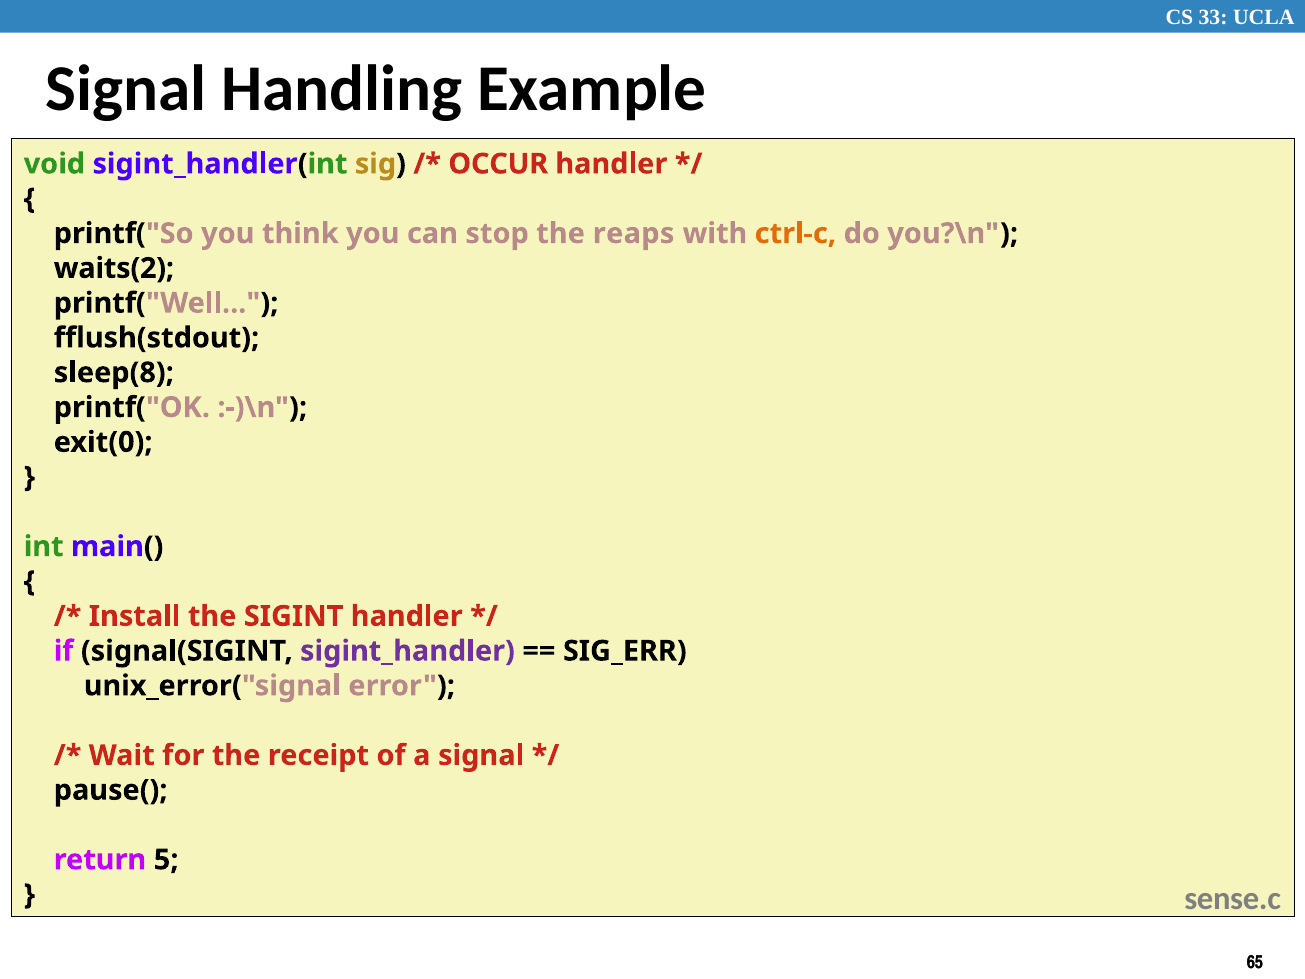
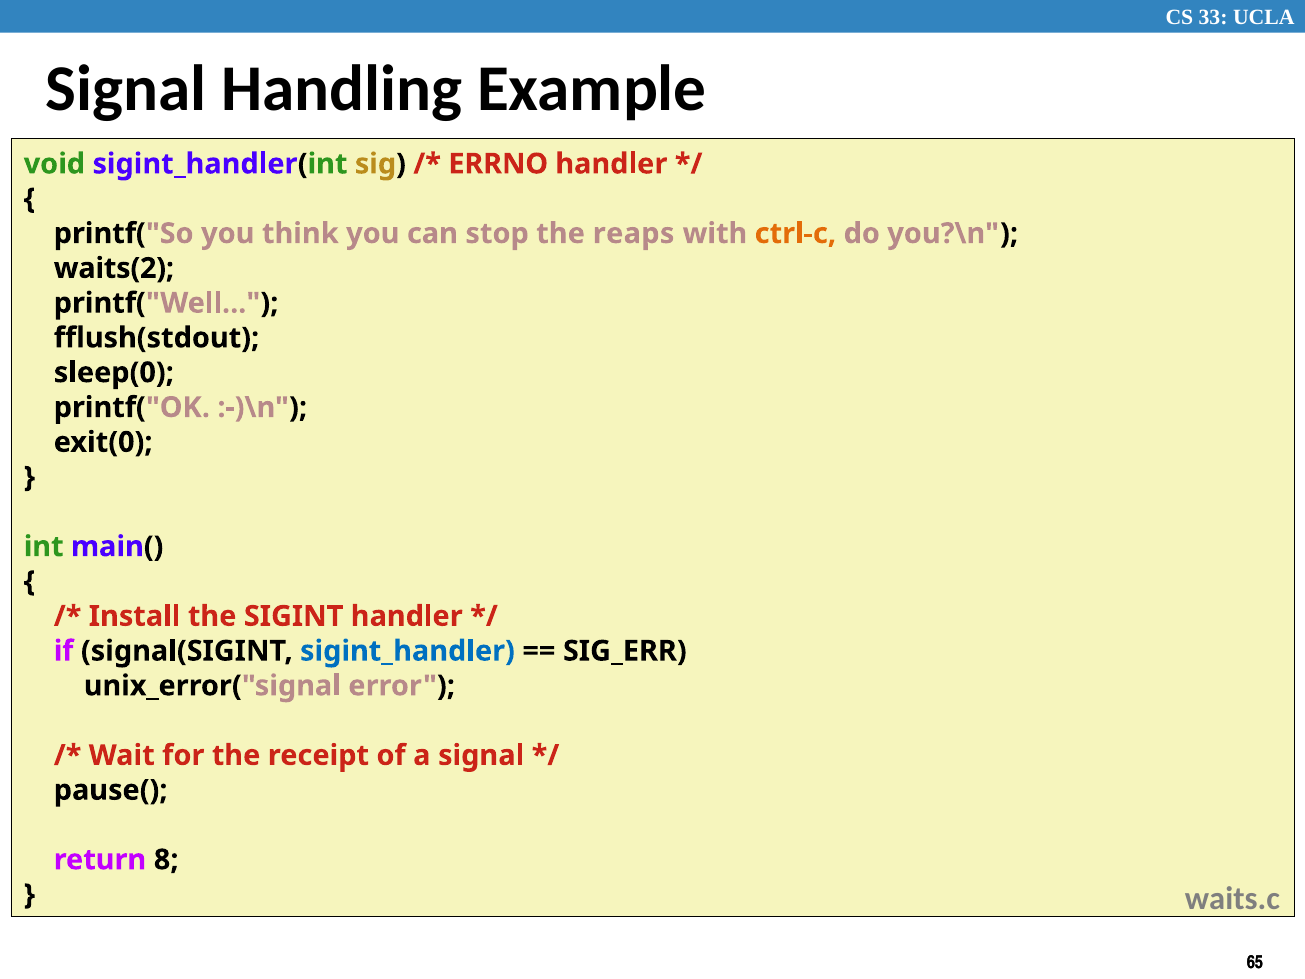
OCCUR: OCCUR -> ERRNO
sleep(8: sleep(8 -> sleep(0
sigint_handler colour: purple -> blue
5: 5 -> 8
sense.c: sense.c -> waits.c
